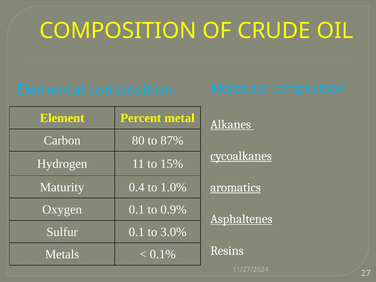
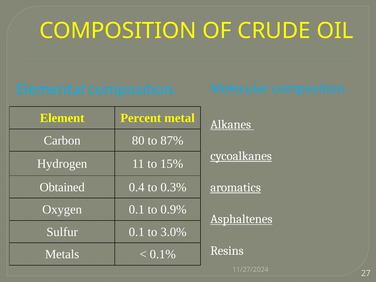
Maturity: Maturity -> Obtained
1.0%: 1.0% -> 0.3%
